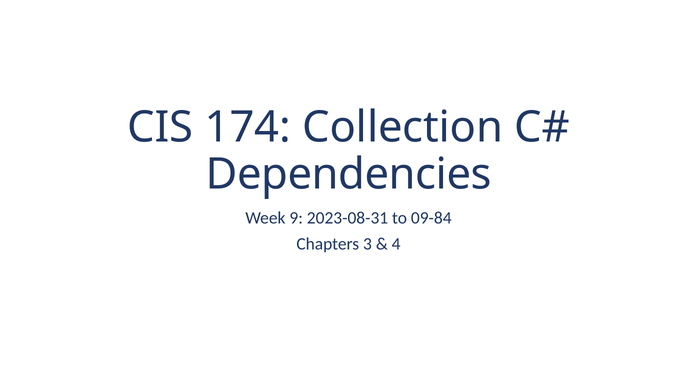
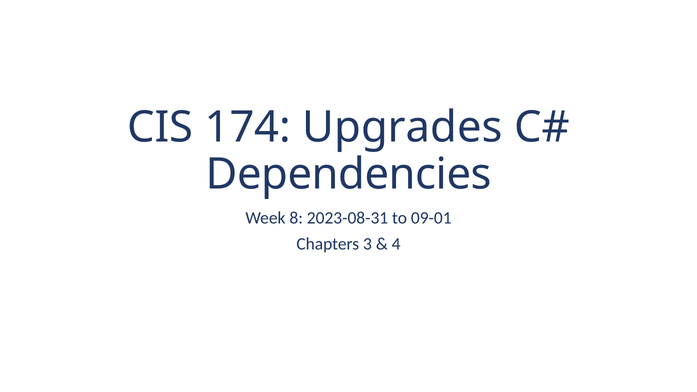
Collection: Collection -> Upgrades
9: 9 -> 8
09-84: 09-84 -> 09-01
